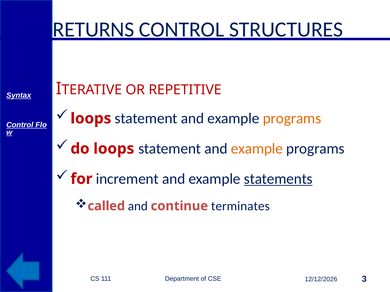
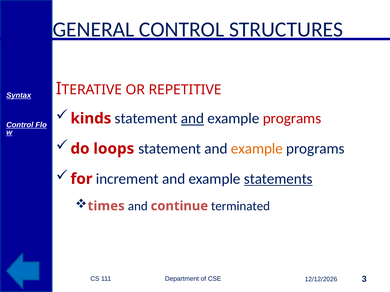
RETURNS: RETURNS -> GENERAL
loops at (91, 119): loops -> kinds
and at (193, 119) underline: none -> present
programs at (292, 119) colour: orange -> red
called: called -> times
terminates: terminates -> terminated
